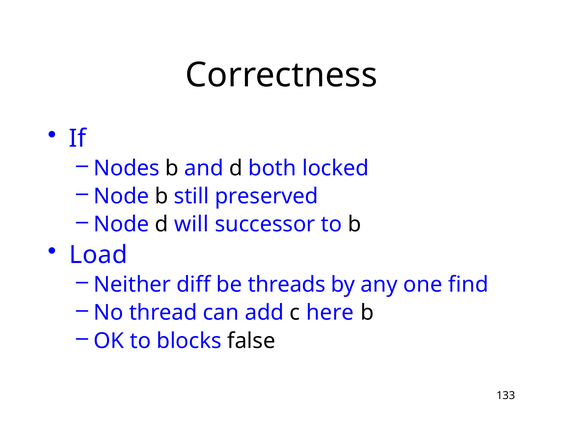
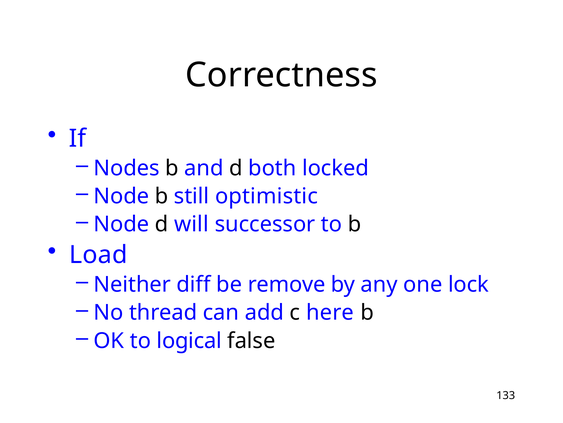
preserved: preserved -> optimistic
threads: threads -> remove
find: find -> lock
blocks: blocks -> logical
